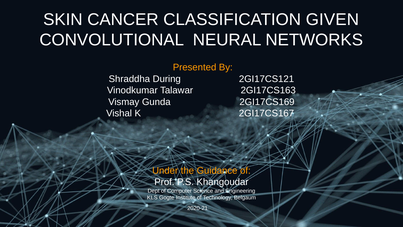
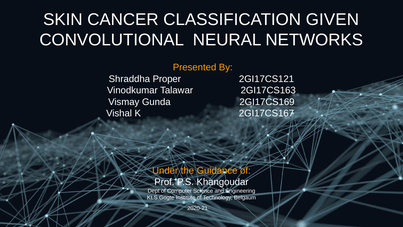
During: During -> Proper
